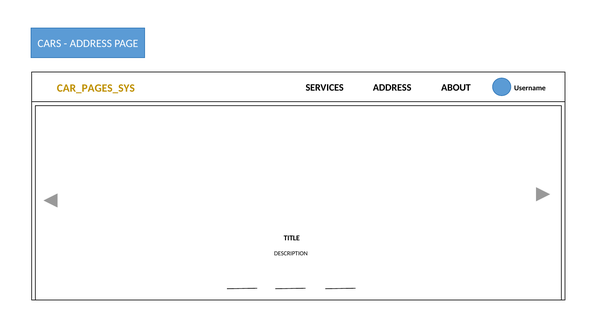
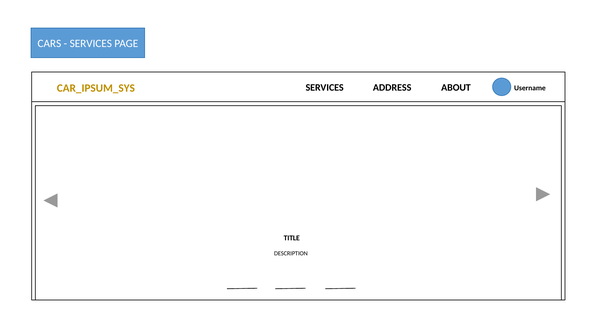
ADDRESS at (91, 43): ADDRESS -> SERVICES
CAR_PAGES_SYS: CAR_PAGES_SYS -> CAR_IPSUM_SYS
